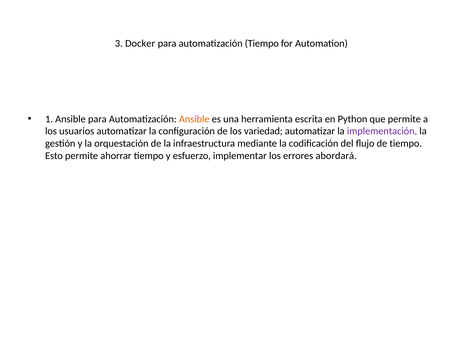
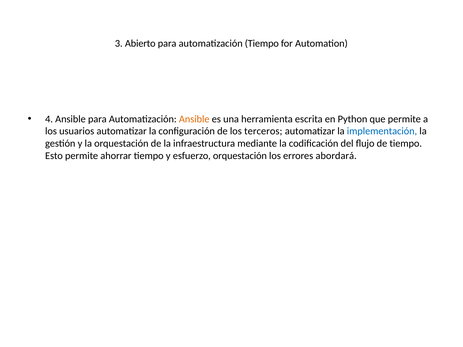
Docker: Docker -> Abierto
1: 1 -> 4
variedad: variedad -> terceros
implementación colour: purple -> blue
esfuerzo implementar: implementar -> orquestación
